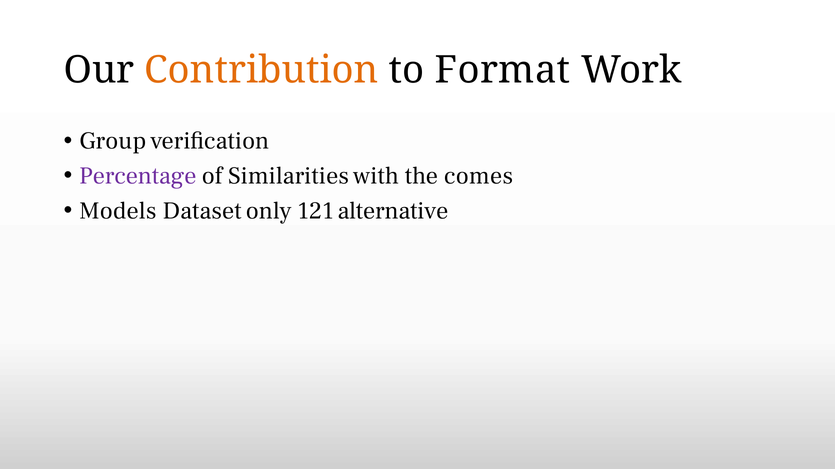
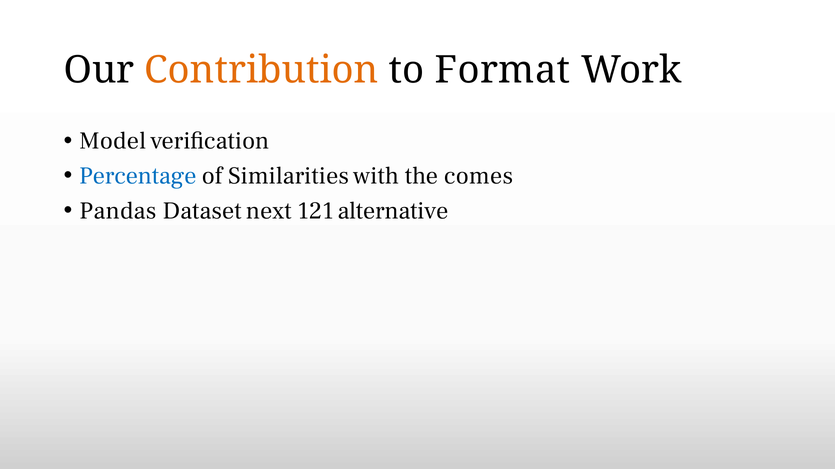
Group: Group -> Model
Percentage colour: purple -> blue
Models: Models -> Pandas
only: only -> next
